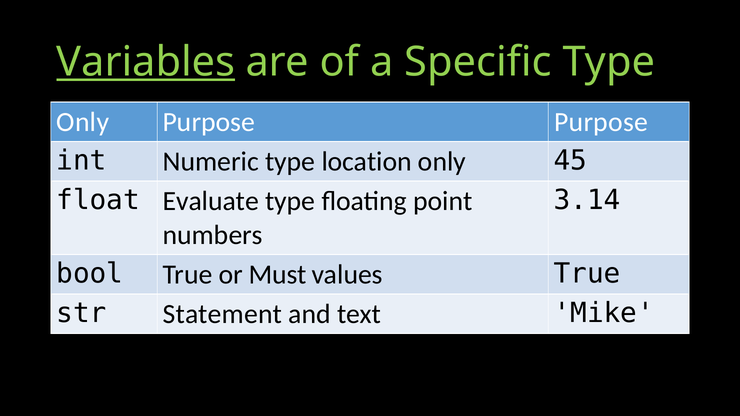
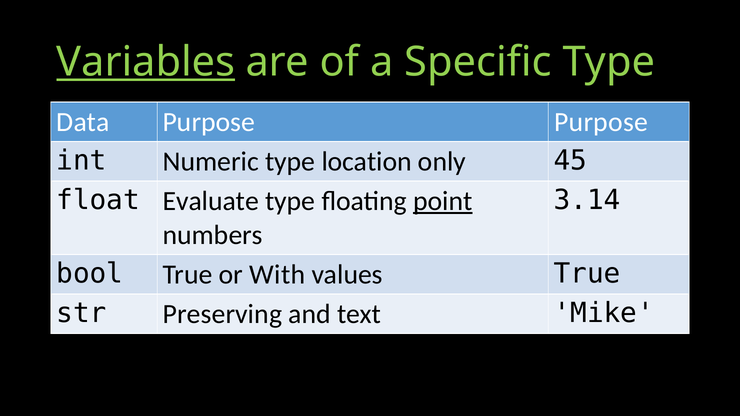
Only at (83, 122): Only -> Data
point underline: none -> present
Must: Must -> With
Statement: Statement -> Preserving
